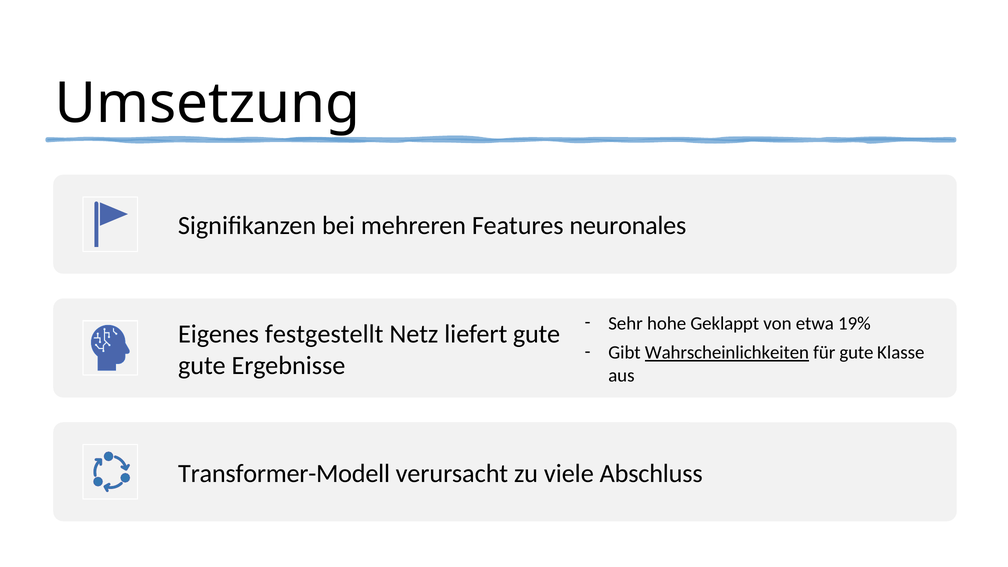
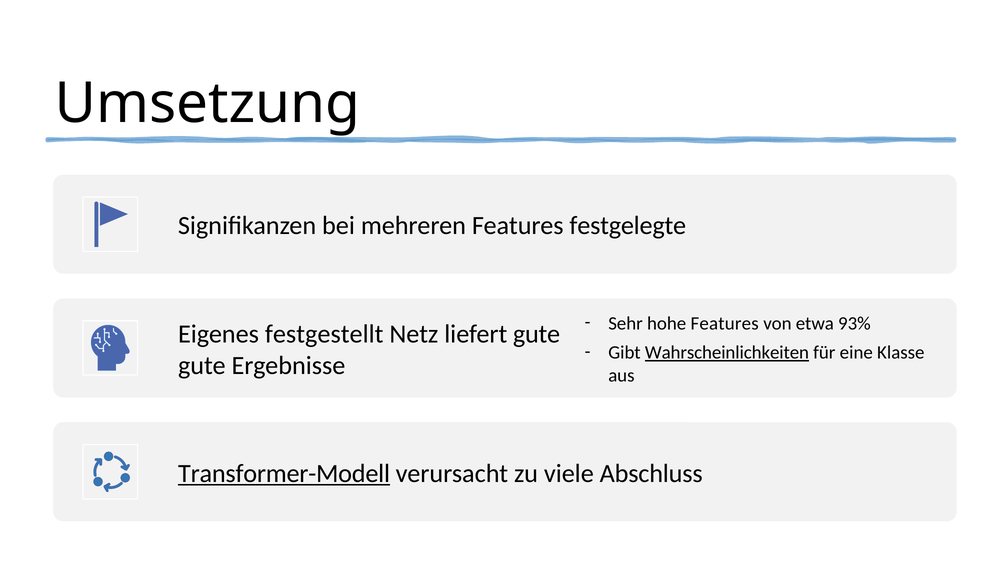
neuronales: neuronales -> festgelegte
hohe Geklappt: Geklappt -> Features
19%: 19% -> 93%
für gute: gute -> eine
Transformer-Modell underline: none -> present
